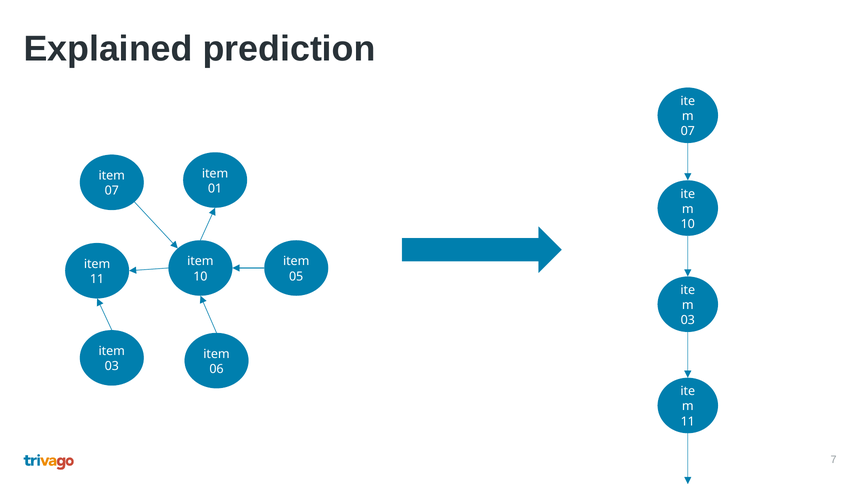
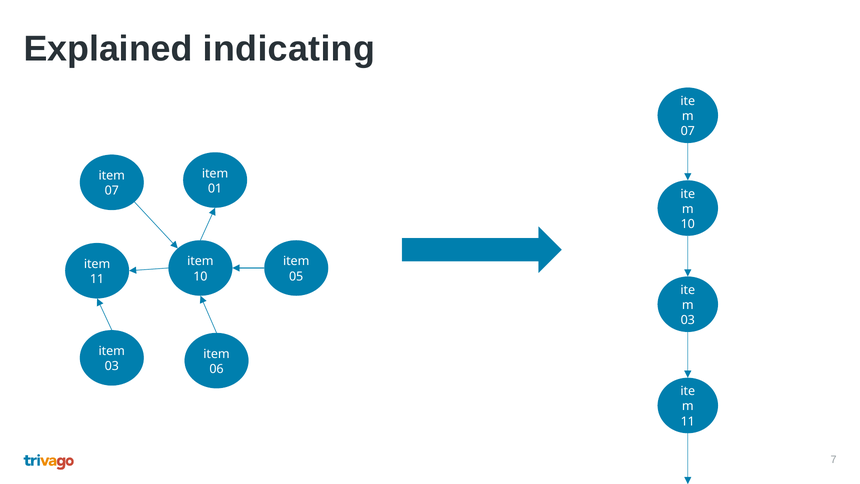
prediction: prediction -> indicating
